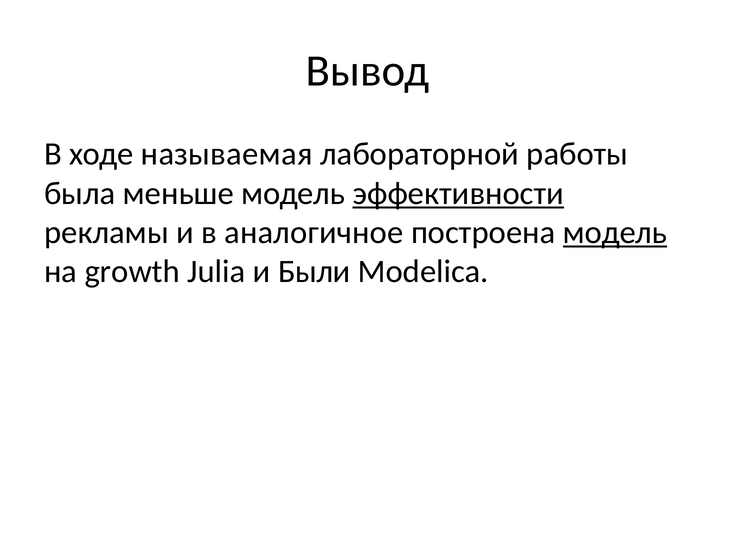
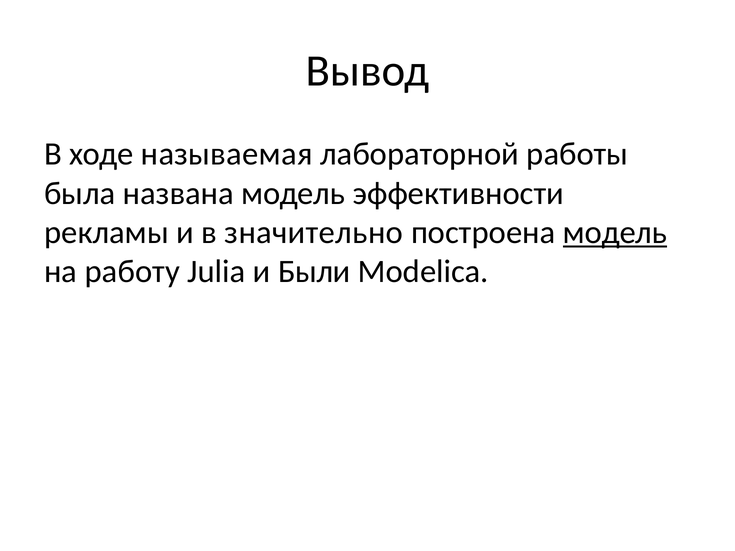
меньше: меньше -> названа
эффективности underline: present -> none
аналогичное: аналогичное -> значительно
growth: growth -> работу
